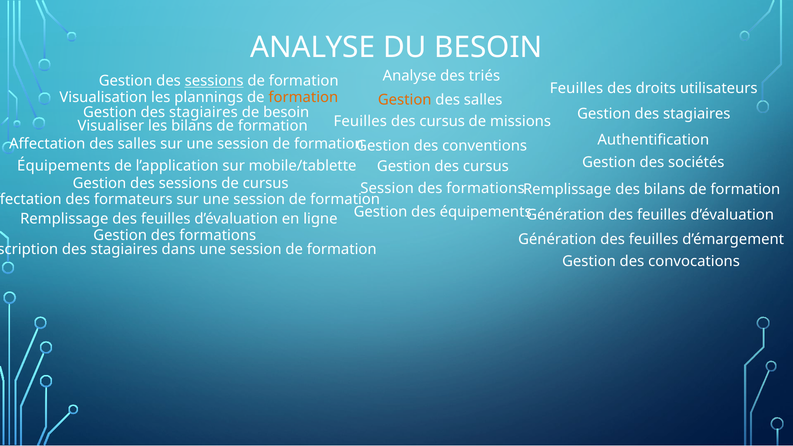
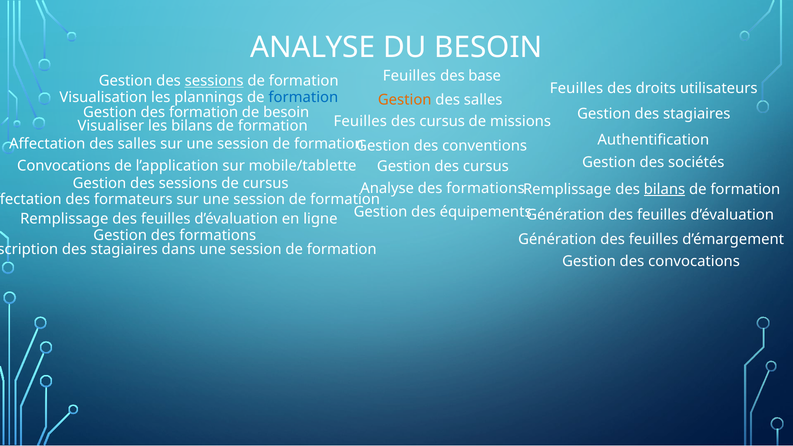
Analyse at (410, 76): Analyse -> Feuilles
des triés: triés -> base
formation at (303, 98) colour: orange -> blue
stagiaires at (203, 112): stagiaires -> formation
Équipements at (64, 166): Équipements -> Convocations
Session at (387, 188): Session -> Analyse
bilans at (664, 189) underline: none -> present
